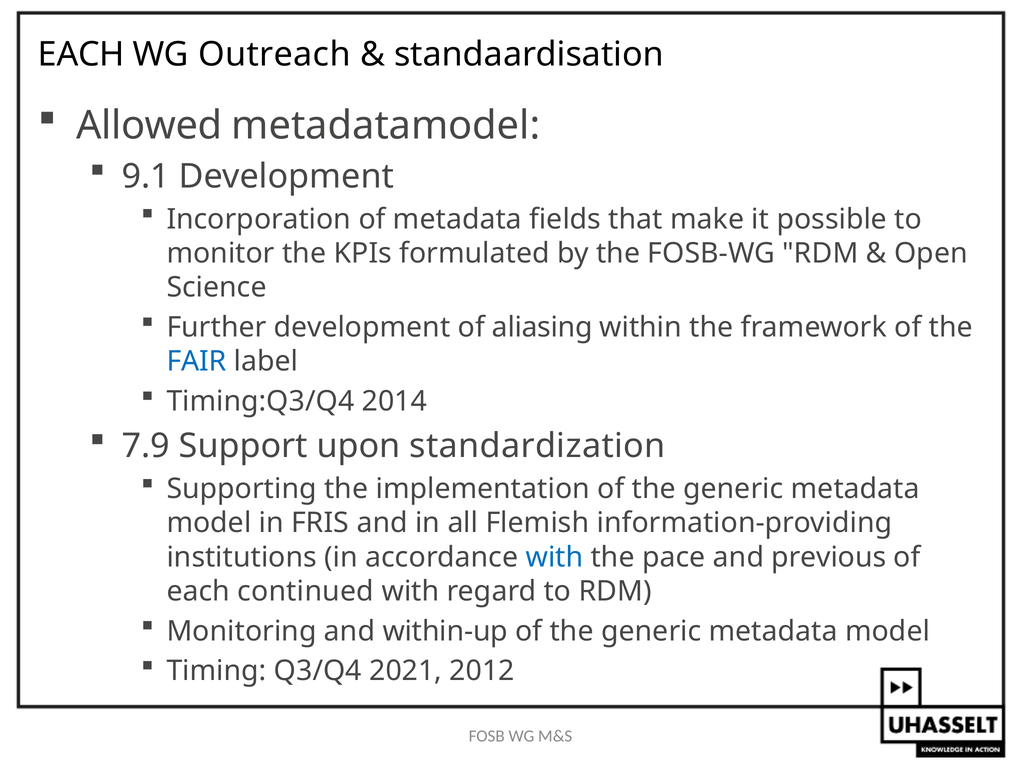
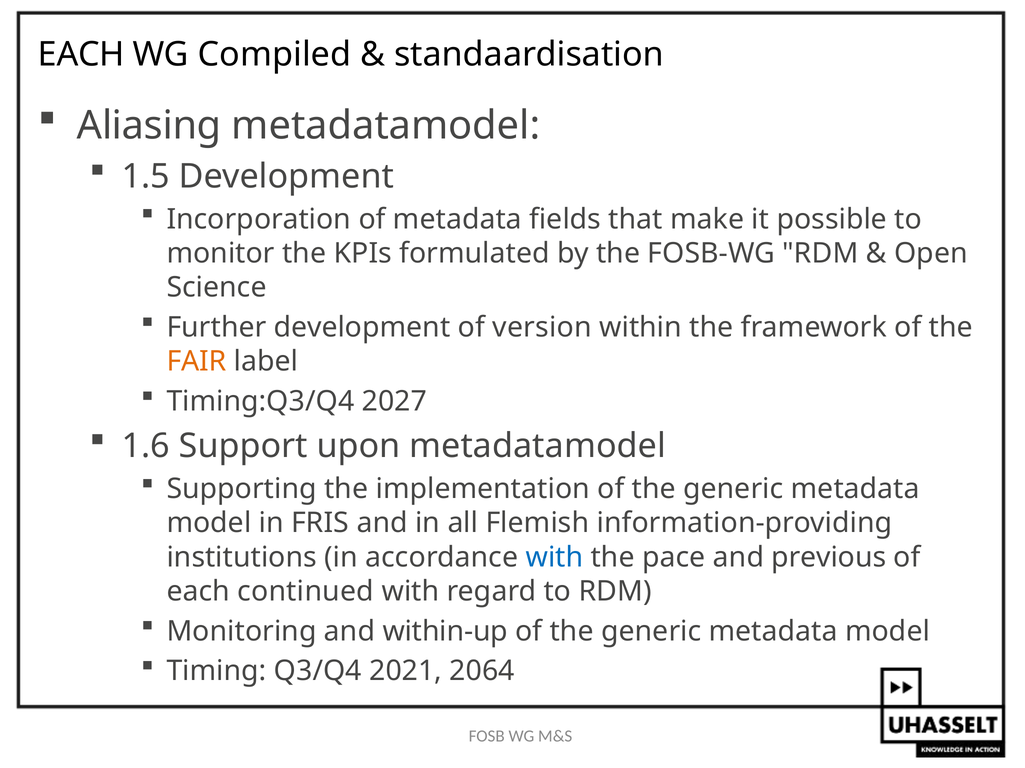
Outreach: Outreach -> Compiled
Allowed: Allowed -> Aliasing
9.1: 9.1 -> 1.5
aliasing: aliasing -> version
FAIR colour: blue -> orange
2014: 2014 -> 2027
7.9: 7.9 -> 1.6
upon standardization: standardization -> metadatamodel
2012: 2012 -> 2064
